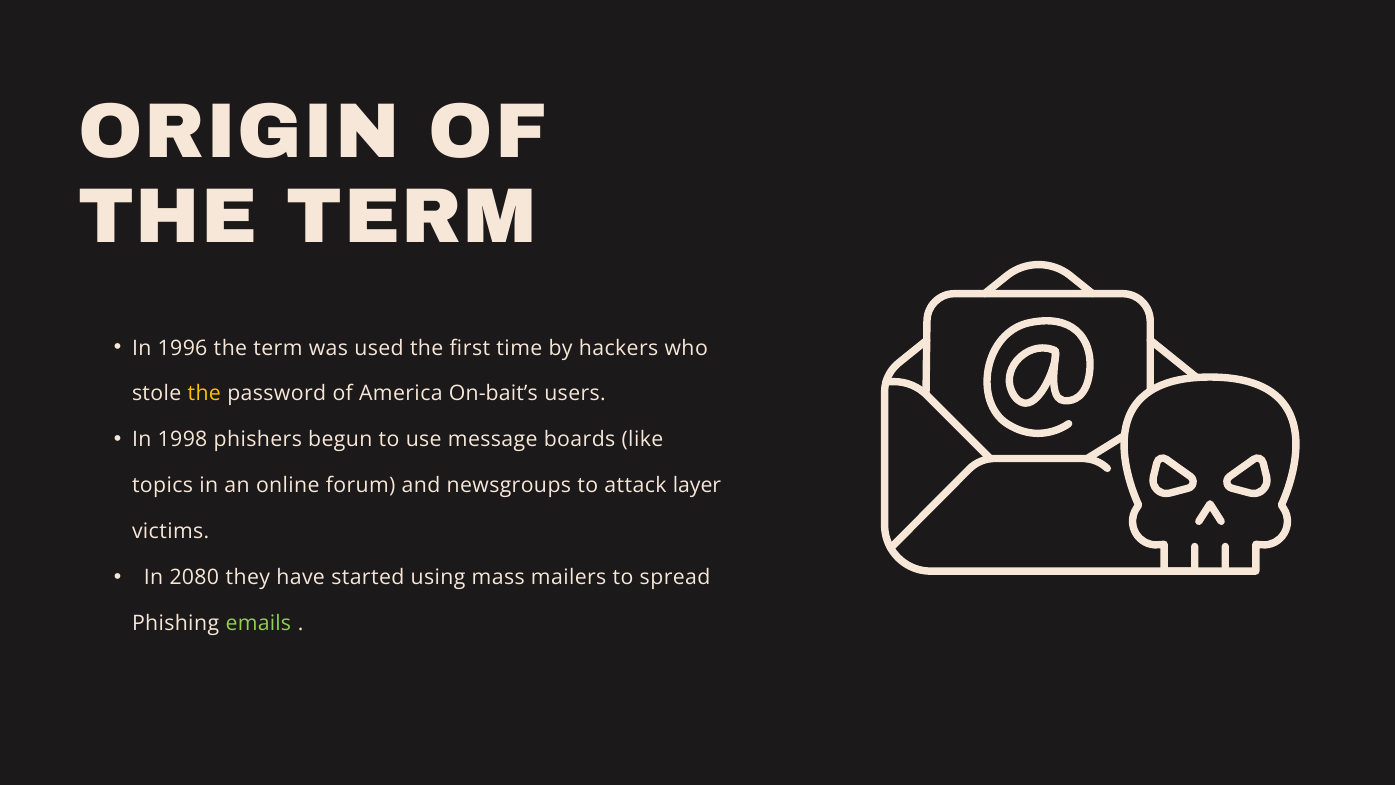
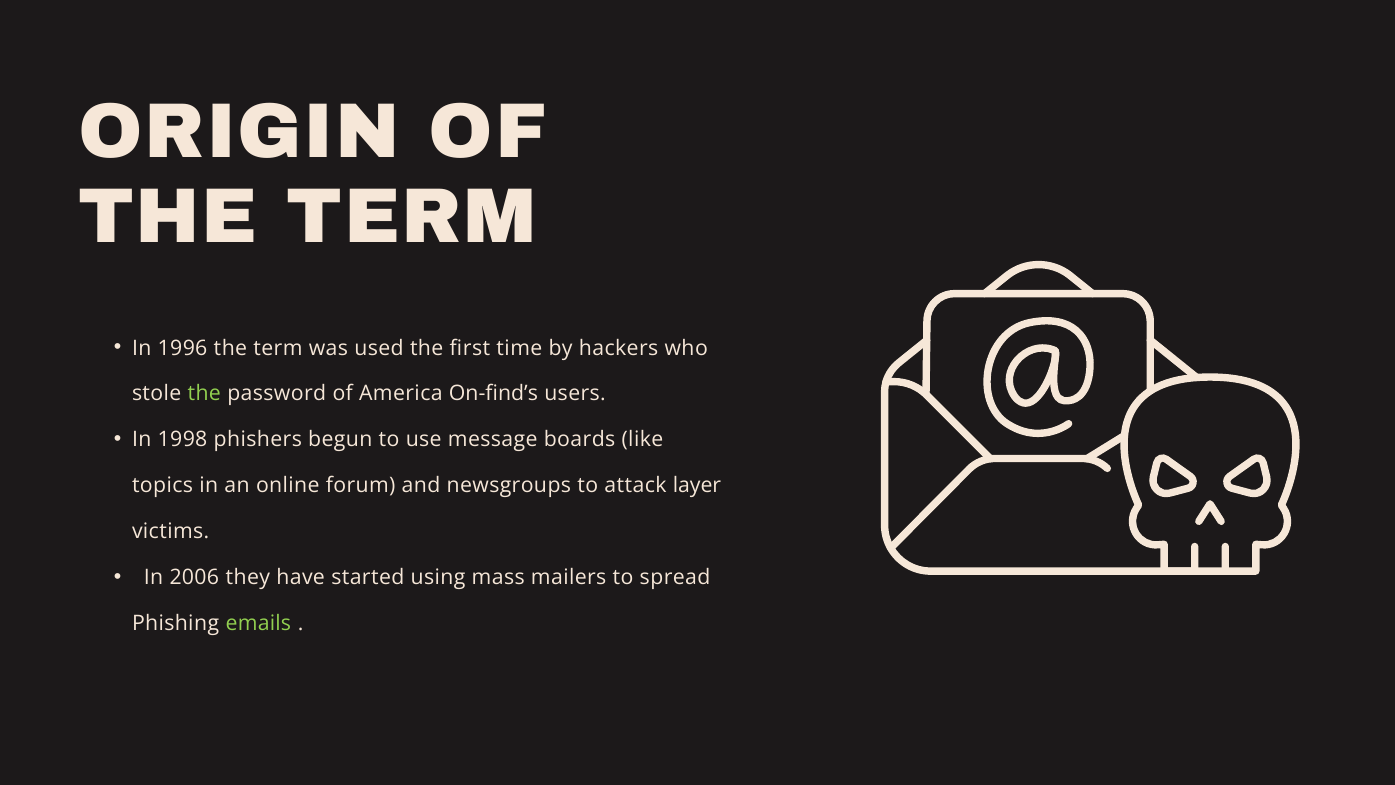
the at (204, 394) colour: yellow -> light green
On-bait’s: On-bait’s -> On-find’s
2080: 2080 -> 2006
